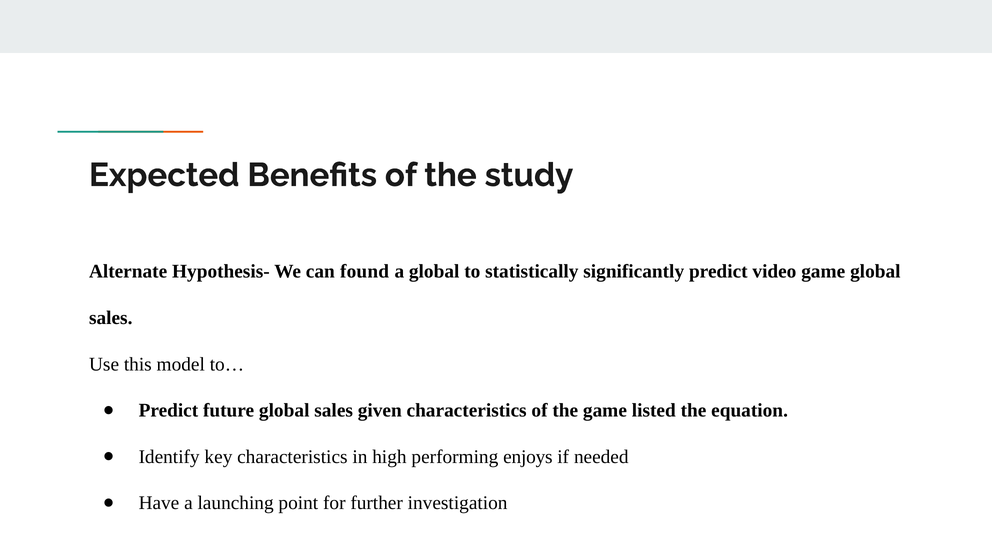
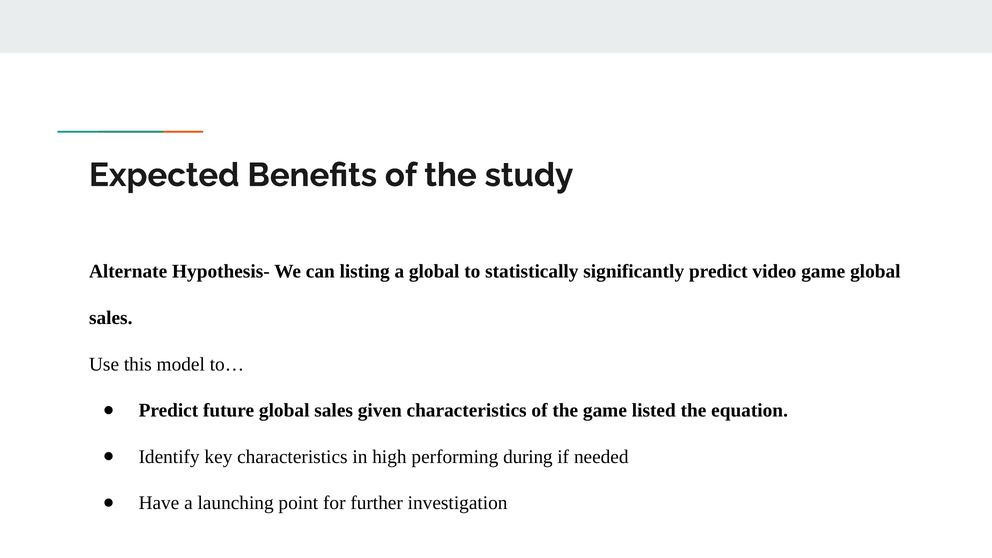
found: found -> listing
enjoys: enjoys -> during
